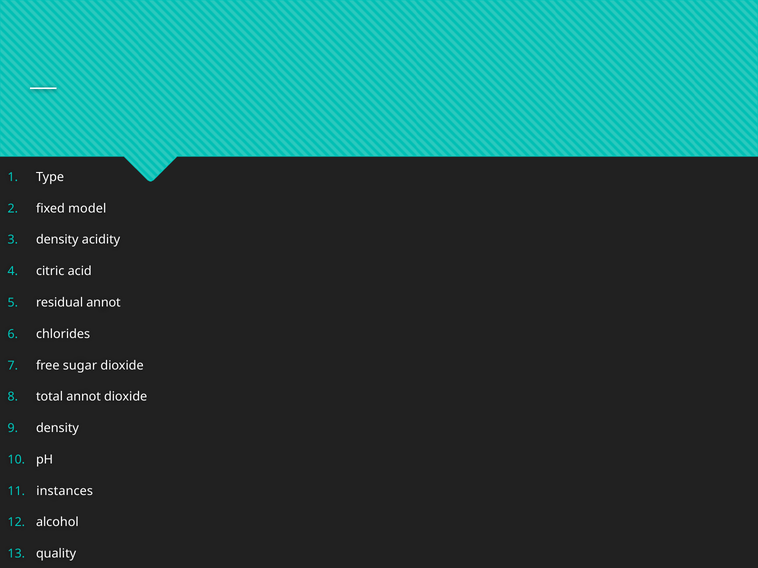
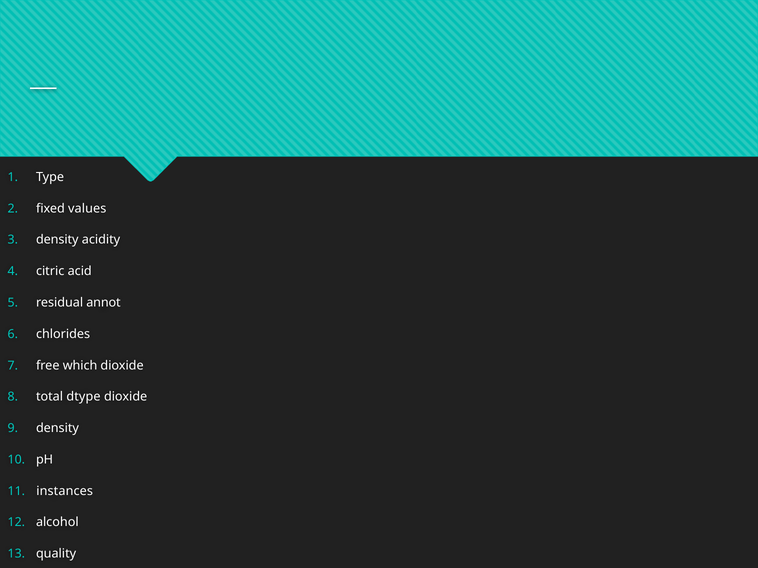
model: model -> values
sugar: sugar -> which
total annot: annot -> dtype
